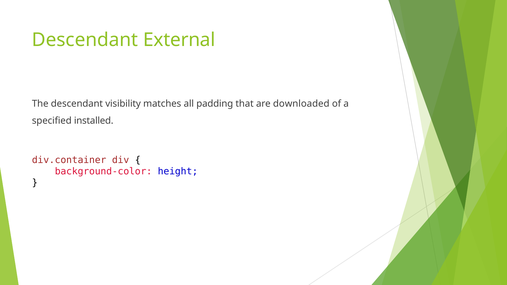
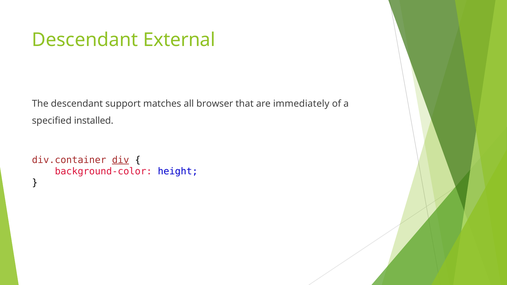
visibility: visibility -> support
padding: padding -> browser
downloaded: downloaded -> immediately
div underline: none -> present
